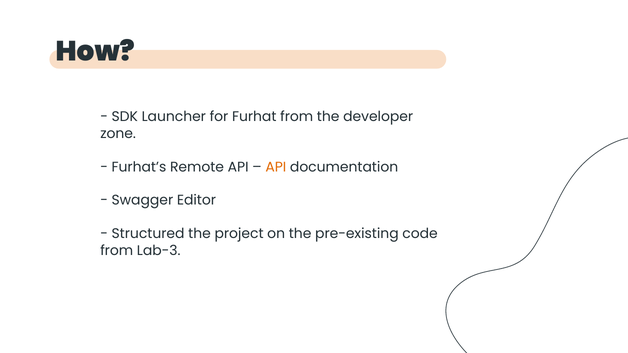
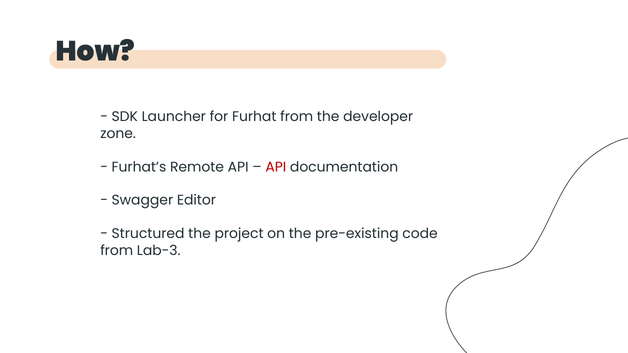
API at (276, 167) colour: orange -> red
